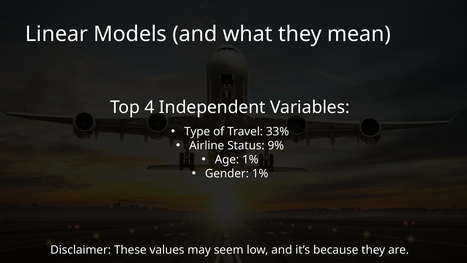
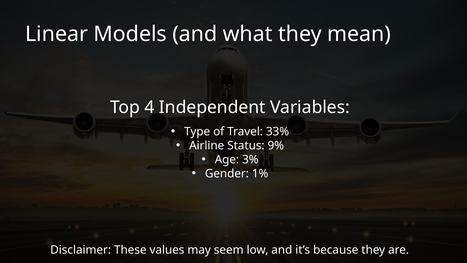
Age 1%: 1% -> 3%
